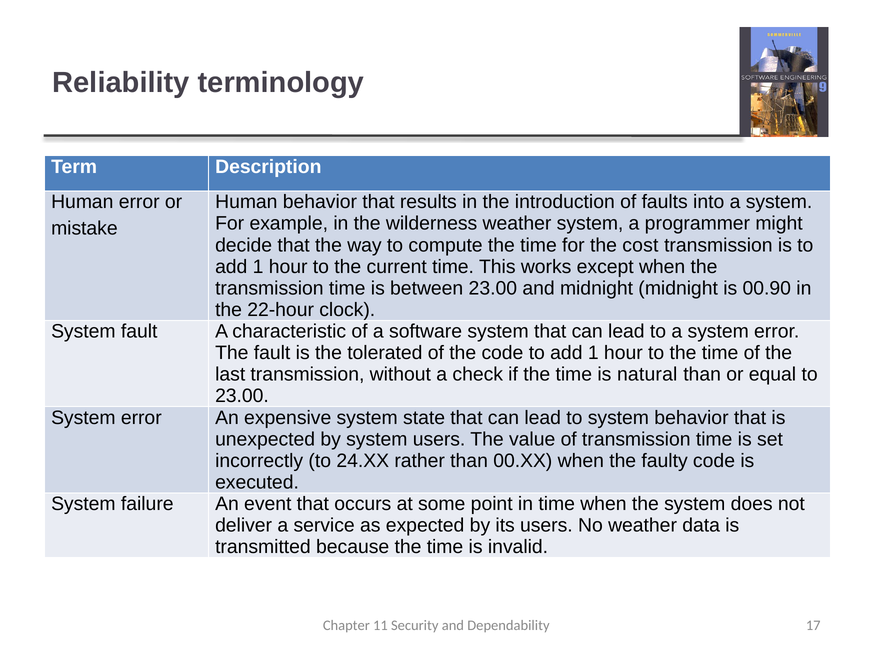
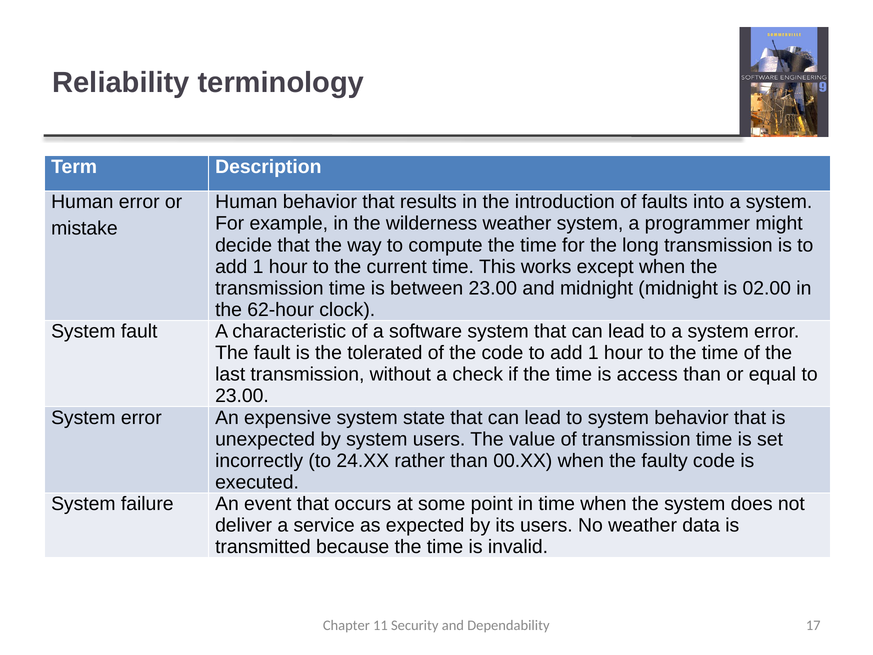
cost: cost -> long
00.90: 00.90 -> 02.00
22-hour: 22-hour -> 62-hour
natural: natural -> access
